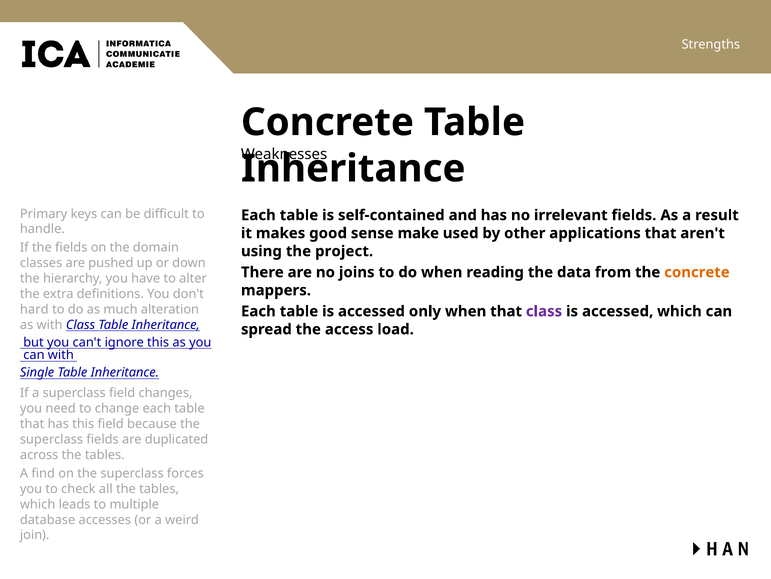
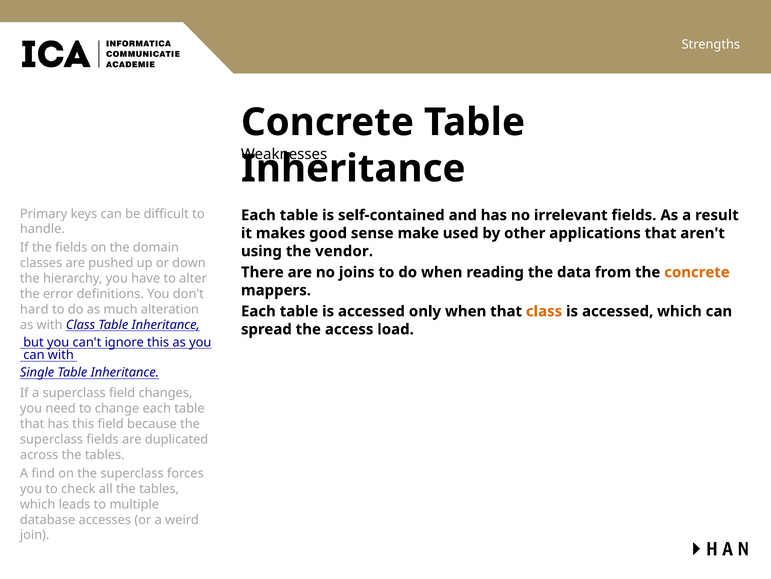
project: project -> vendor
extra: extra -> error
class at (544, 311) colour: purple -> orange
